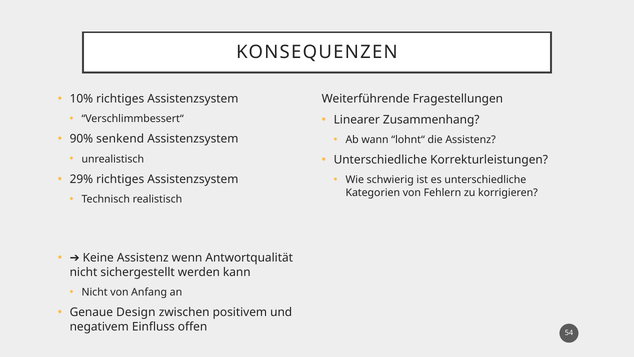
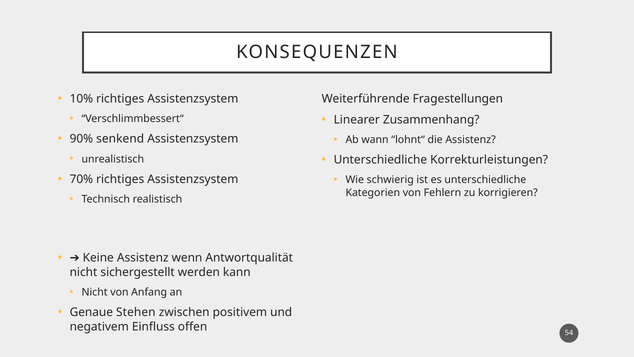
29%: 29% -> 70%
Design: Design -> Stehen
